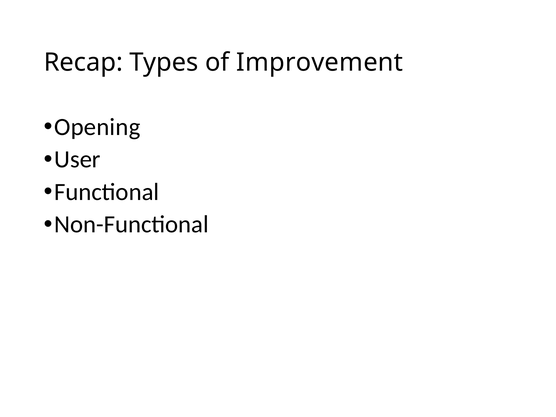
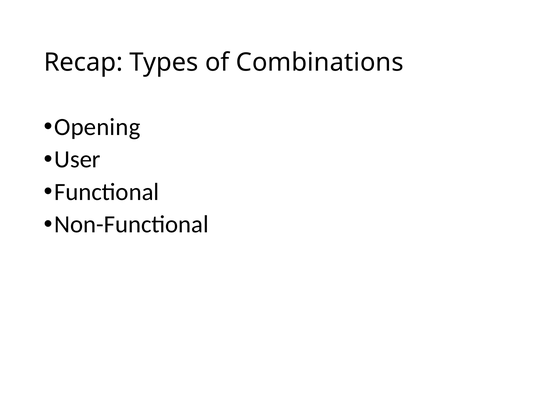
Improvement: Improvement -> Combinations
